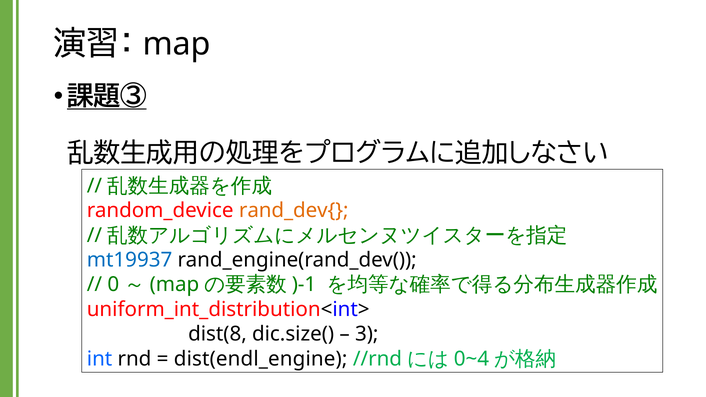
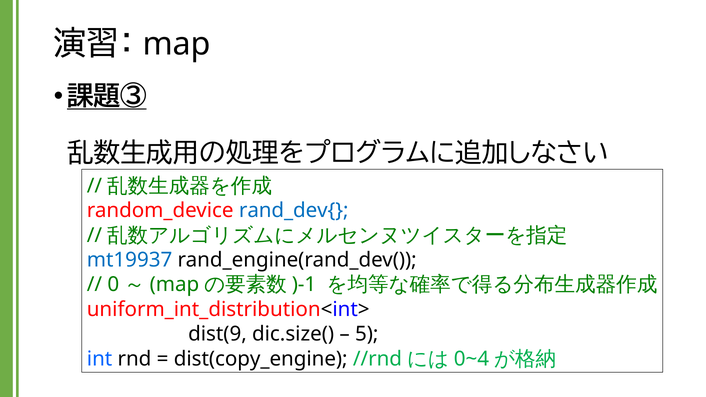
rand_dev{ colour: orange -> blue
dist(8: dist(8 -> dist(9
3: 3 -> 5
dist(endl_engine: dist(endl_engine -> dist(copy_engine
